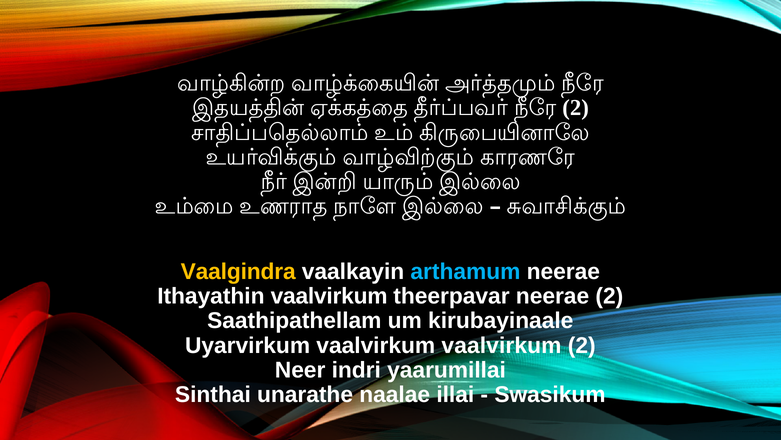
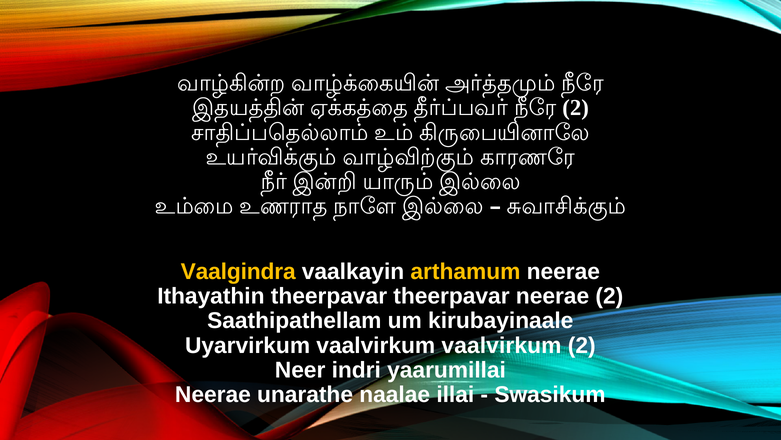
arthamum colour: light blue -> yellow
Ithayathin vaalvirkum: vaalvirkum -> theerpavar
Sinthai at (213, 394): Sinthai -> Neerae
